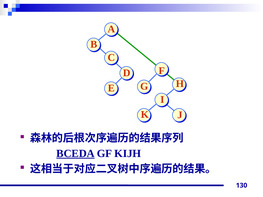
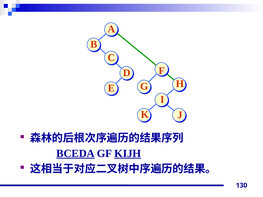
KIJH underline: none -> present
